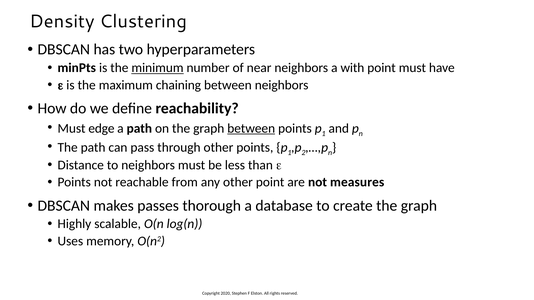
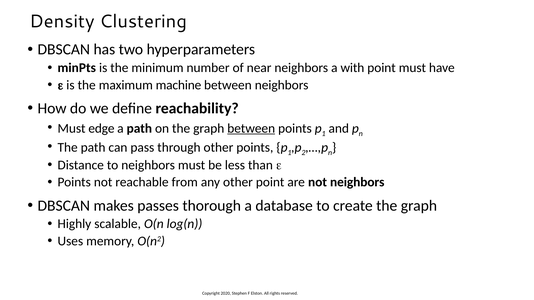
minimum underline: present -> none
chaining: chaining -> machine
not measures: measures -> neighbors
